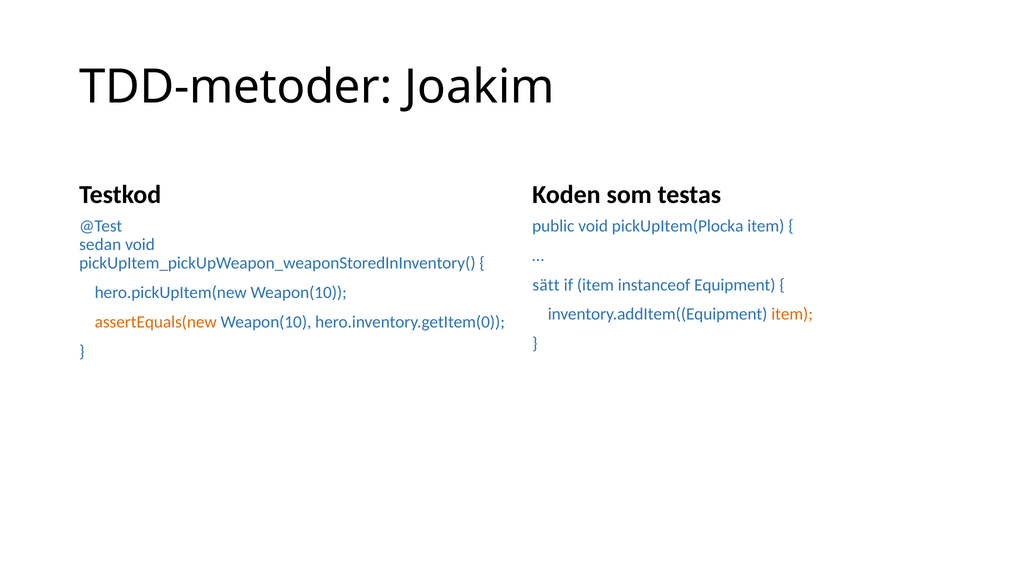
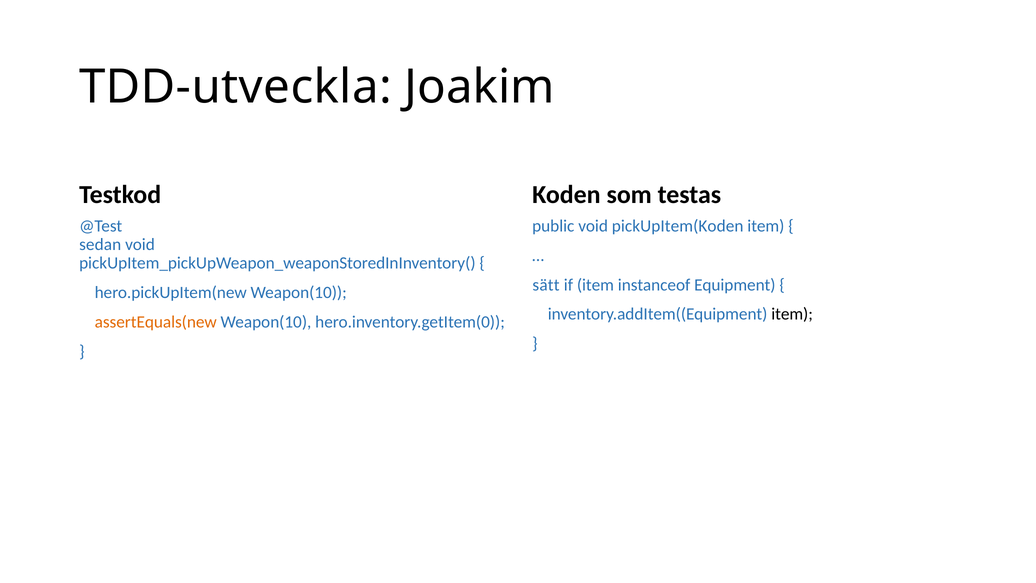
TDD-metoder: TDD-metoder -> TDD-utveckla
pickUpItem(Plocka: pickUpItem(Plocka -> pickUpItem(Koden
item at (792, 314) colour: orange -> black
